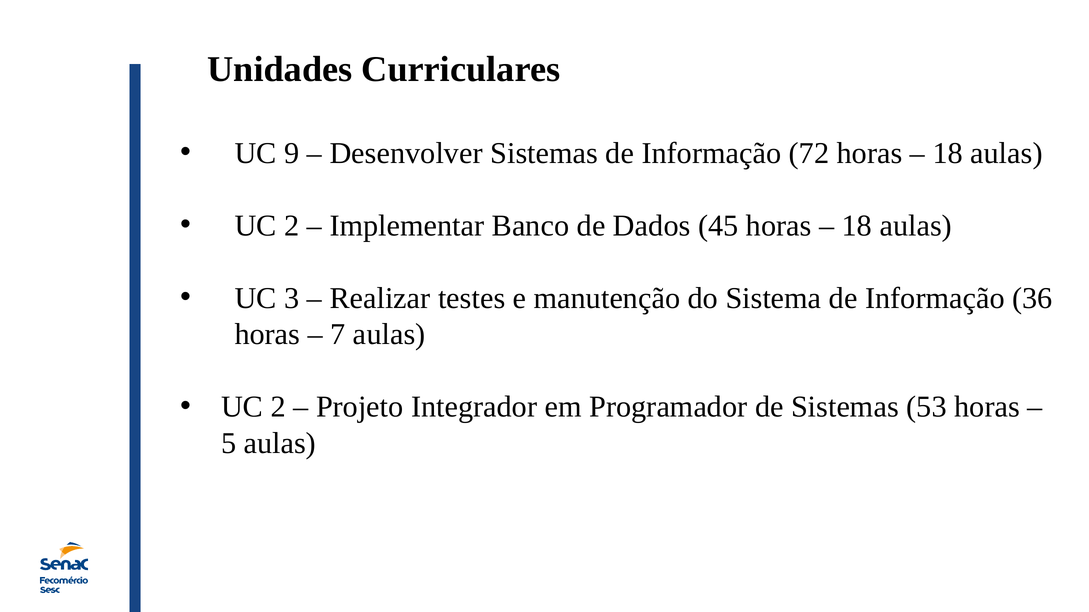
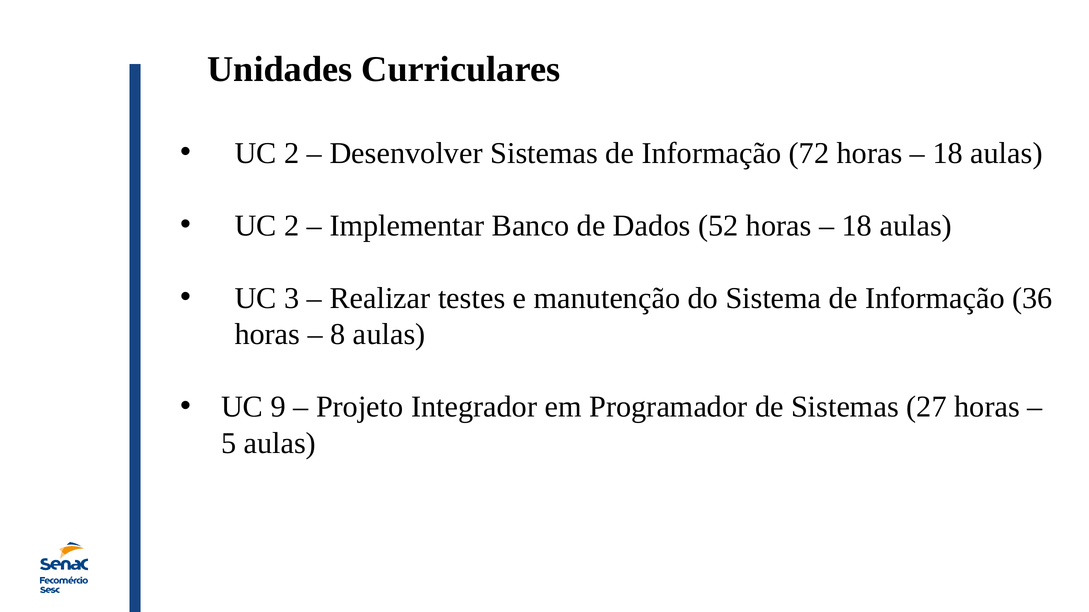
9 at (292, 153): 9 -> 2
45: 45 -> 52
7: 7 -> 8
2 at (278, 407): 2 -> 9
53: 53 -> 27
